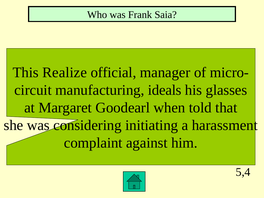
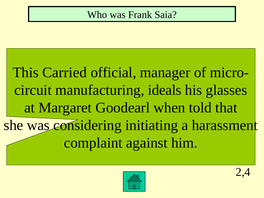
Realize: Realize -> Carried
5,4: 5,4 -> 2,4
